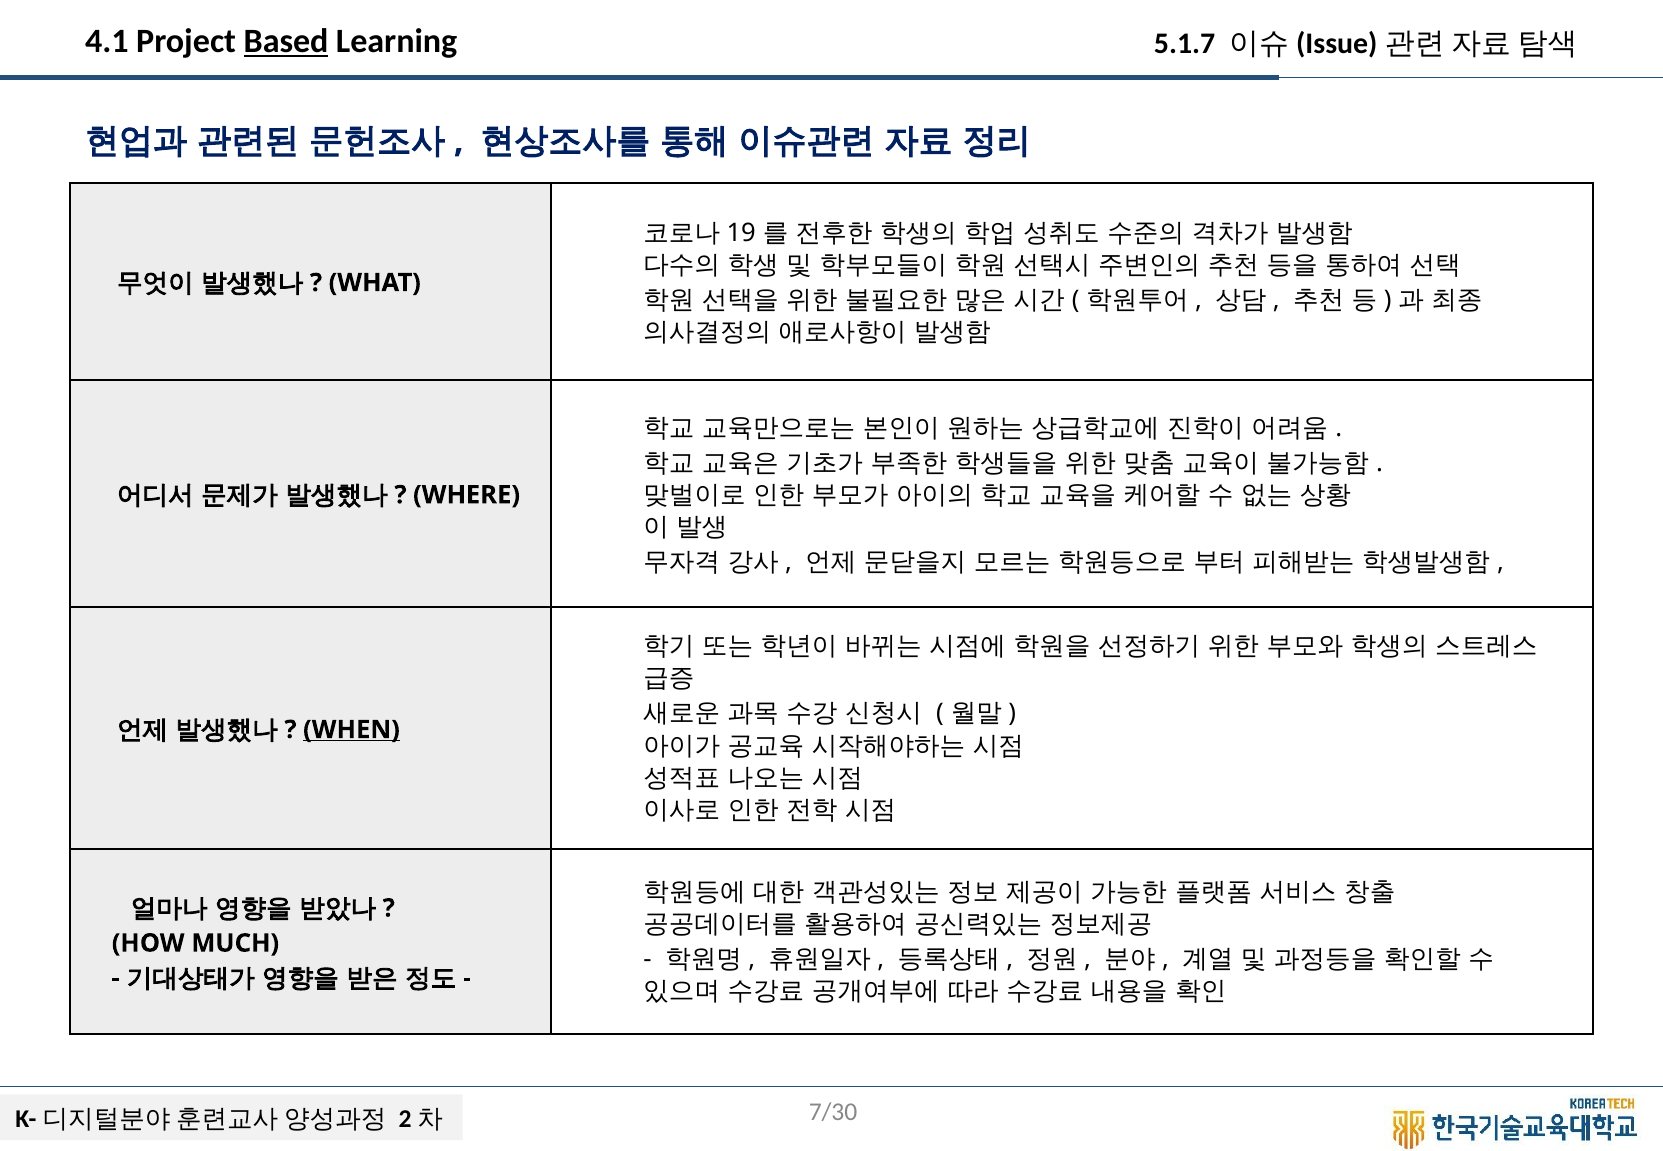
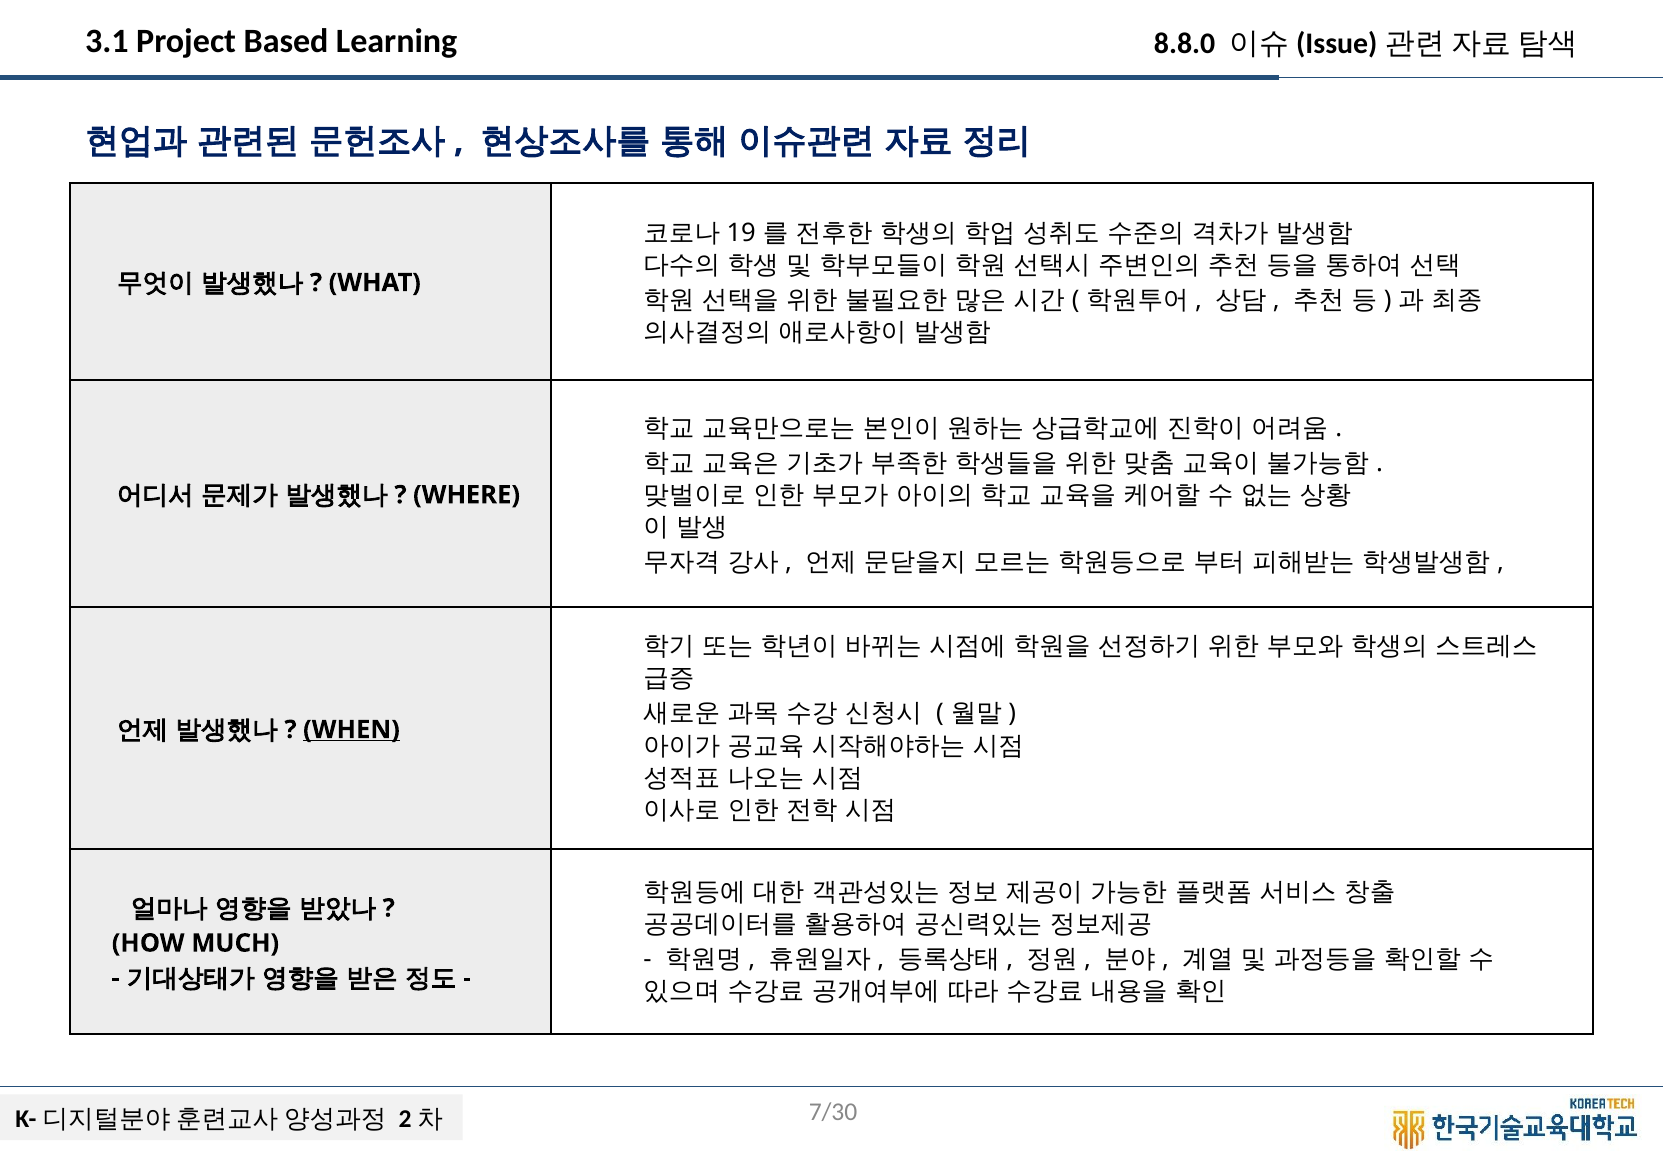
4.1: 4.1 -> 3.1
Based underline: present -> none
5.1.7: 5.1.7 -> 8.8.0
